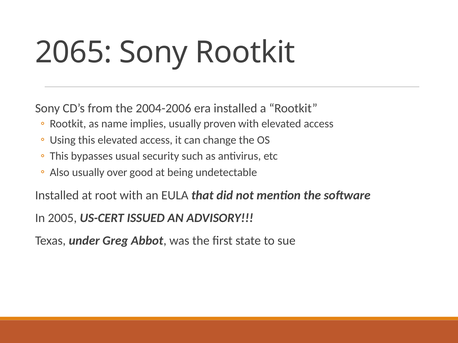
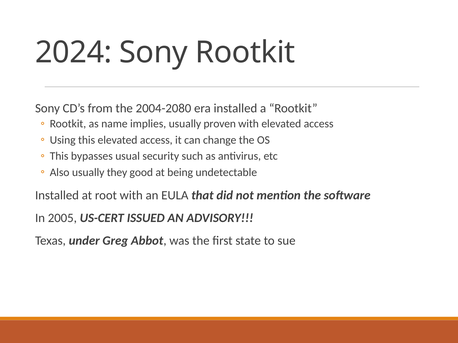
2065: 2065 -> 2024
2004-2006: 2004-2006 -> 2004-2080
over: over -> they
